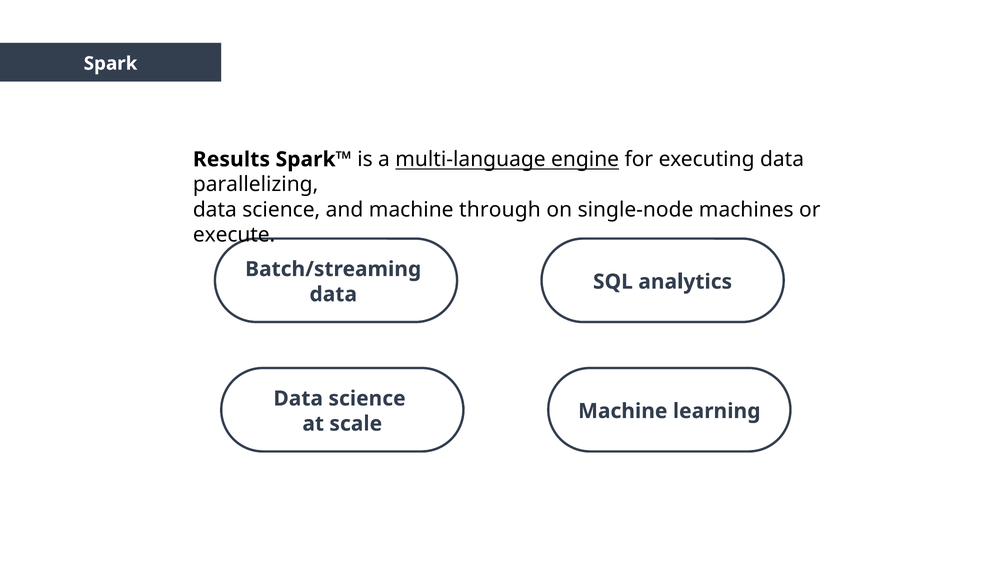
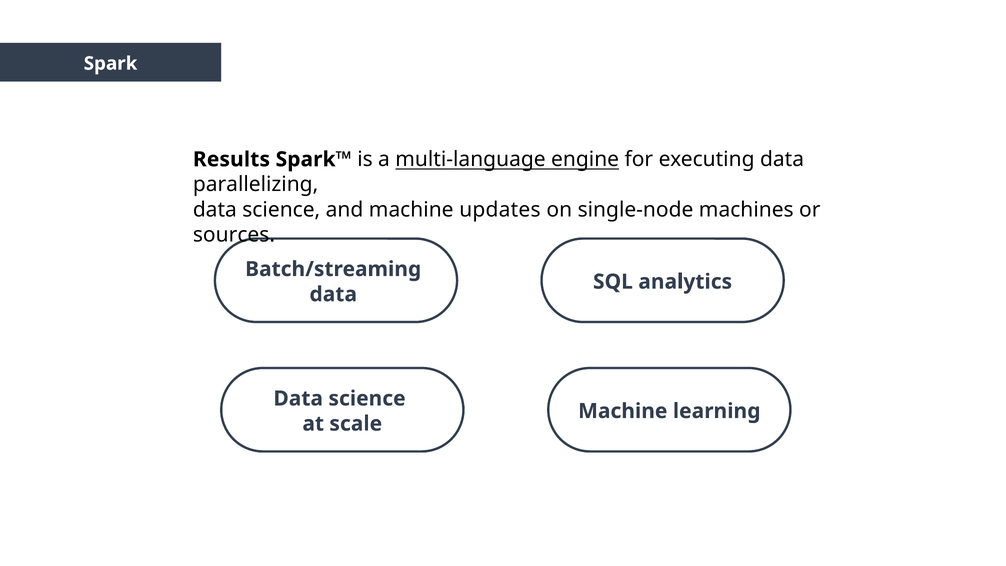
through: through -> updates
execute: execute -> sources
